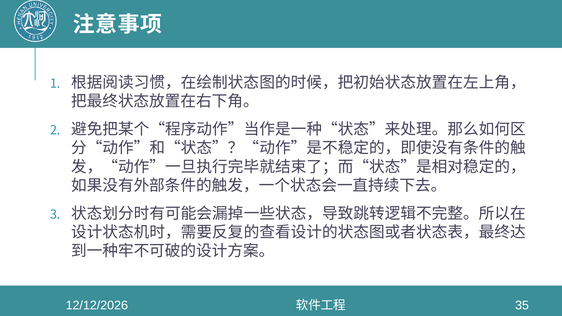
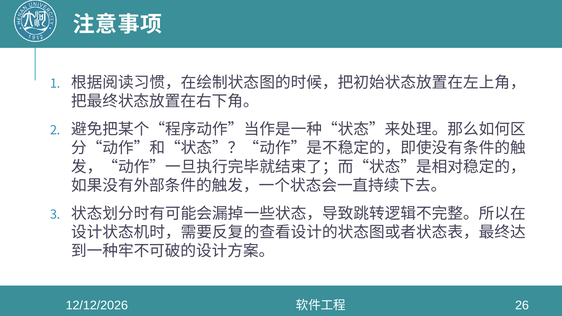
35: 35 -> 26
